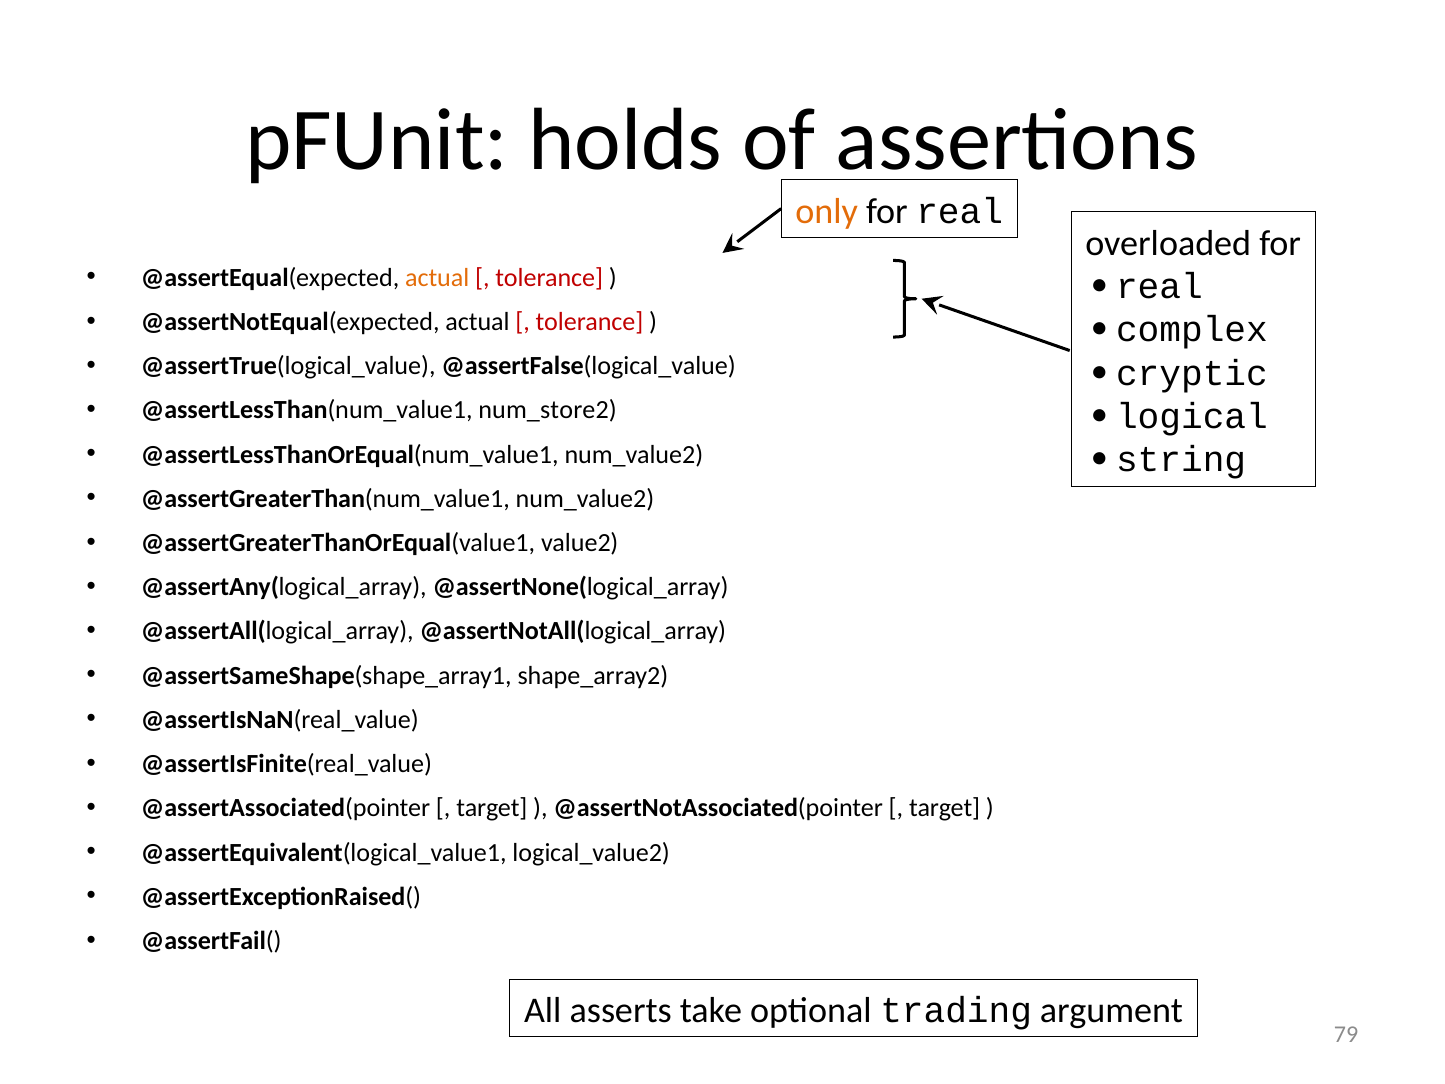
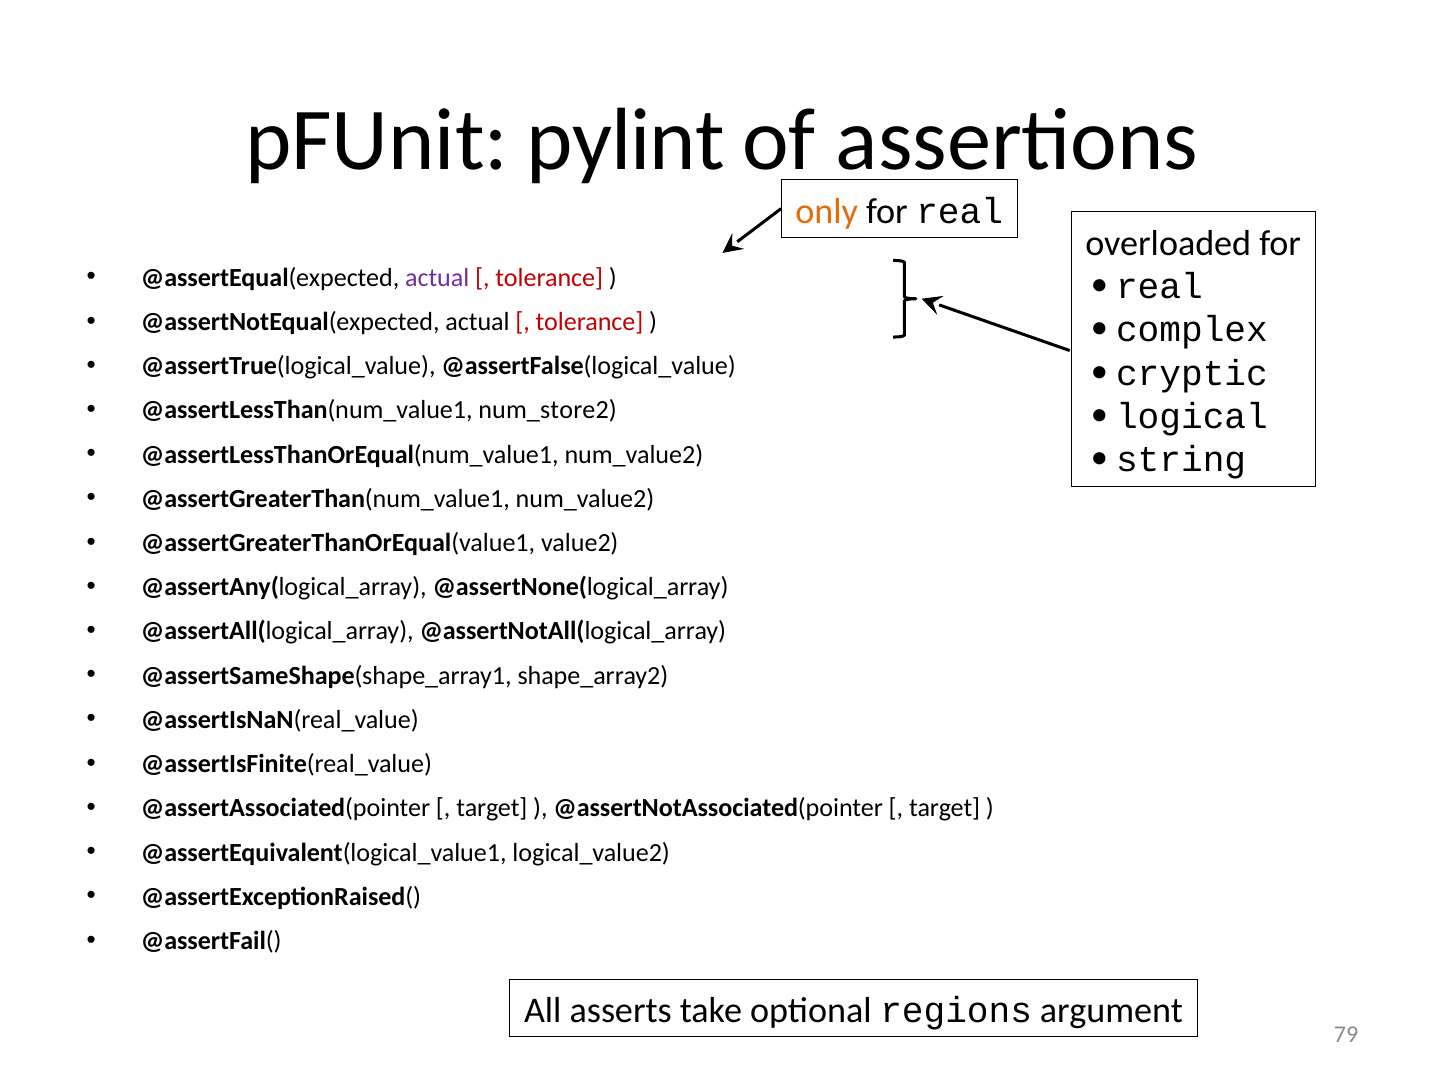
holds: holds -> pylint
actual at (437, 278) colour: orange -> purple
trading: trading -> regions
